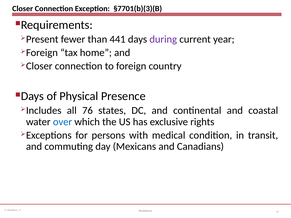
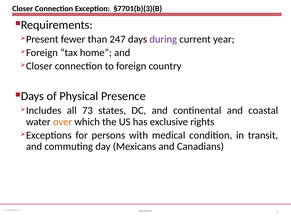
441: 441 -> 247
76: 76 -> 73
over colour: blue -> orange
